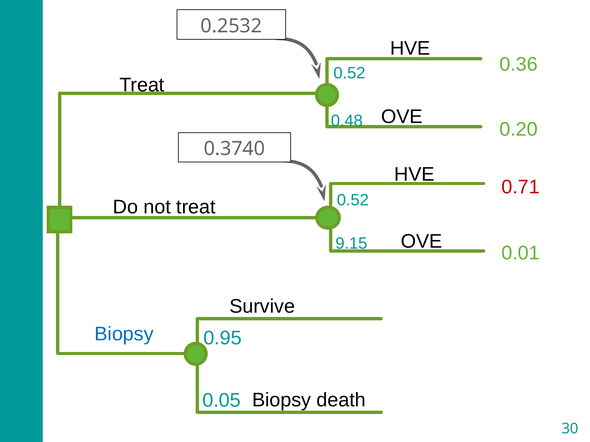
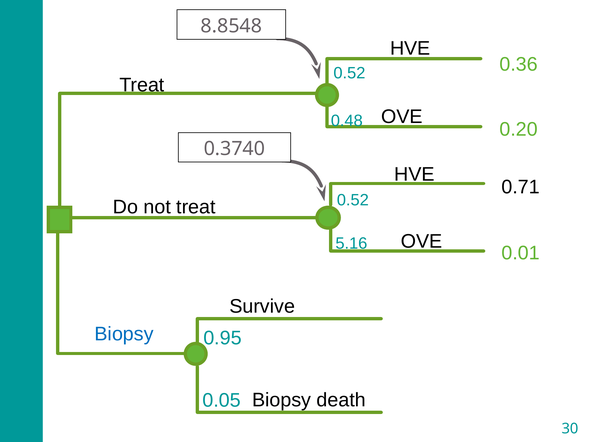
0.2532: 0.2532 -> 8.8548
0.71 colour: red -> black
9.15: 9.15 -> 5.16
